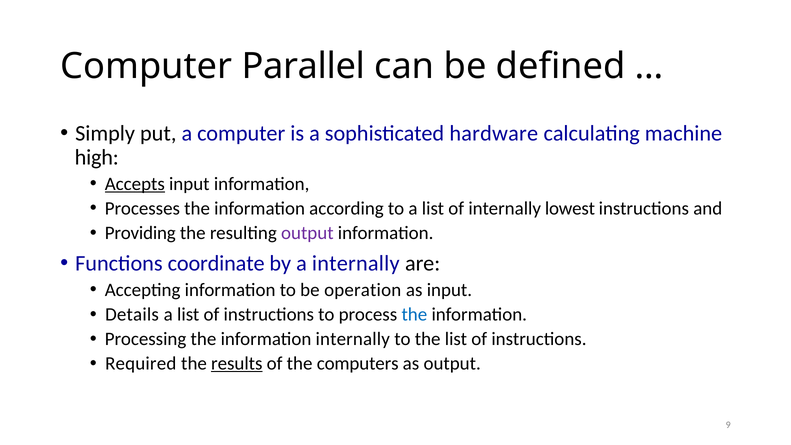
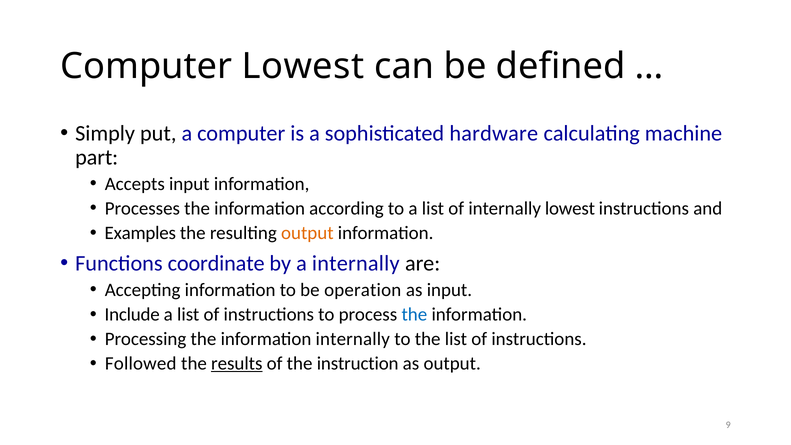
Computer Parallel: Parallel -> Lowest
high: high -> part
Accepts underline: present -> none
Providing: Providing -> Examples
output at (307, 233) colour: purple -> orange
Details: Details -> Include
Required: Required -> Followed
computers: computers -> instruction
